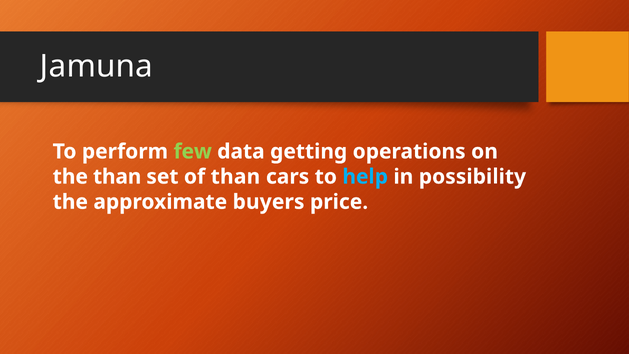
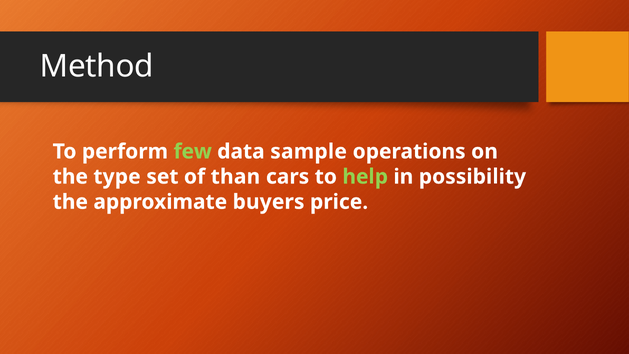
Jamuna: Jamuna -> Method
getting: getting -> sample
the than: than -> type
help colour: light blue -> light green
